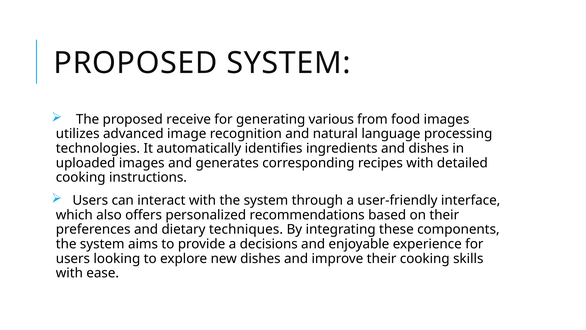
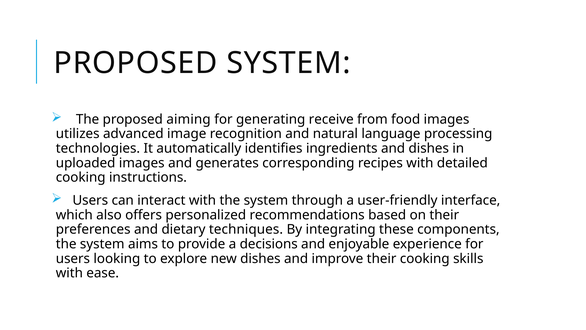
receive: receive -> aiming
various: various -> receive
